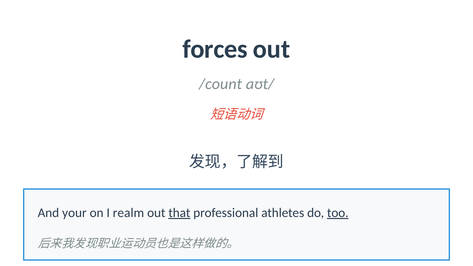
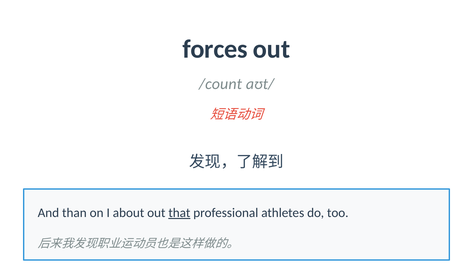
your: your -> than
realm: realm -> about
too underline: present -> none
